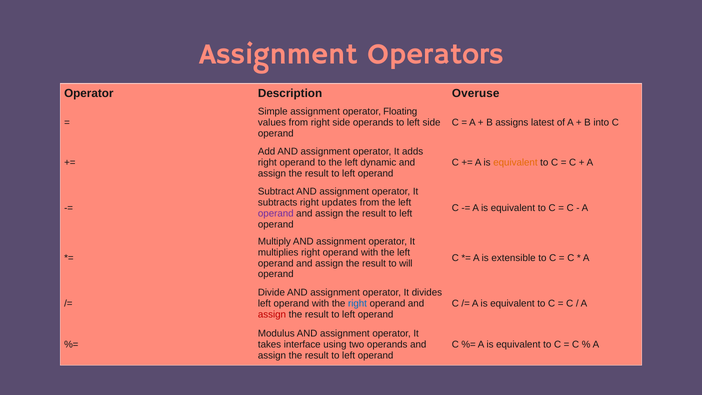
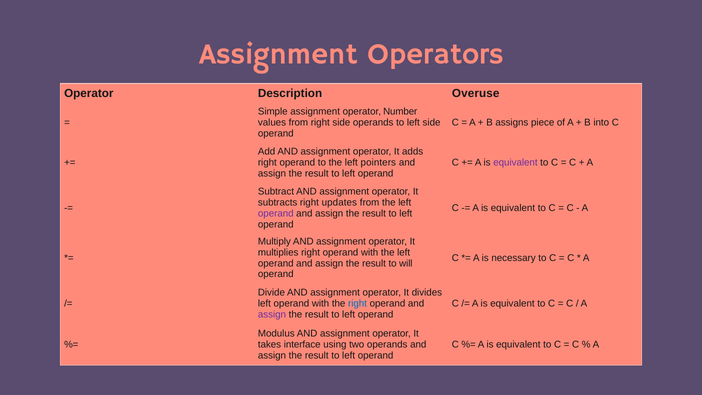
Floating: Floating -> Number
latest: latest -> piece
dynamic: dynamic -> pointers
equivalent at (515, 162) colour: orange -> purple
extensible: extensible -> necessary
assign at (272, 314) colour: red -> purple
